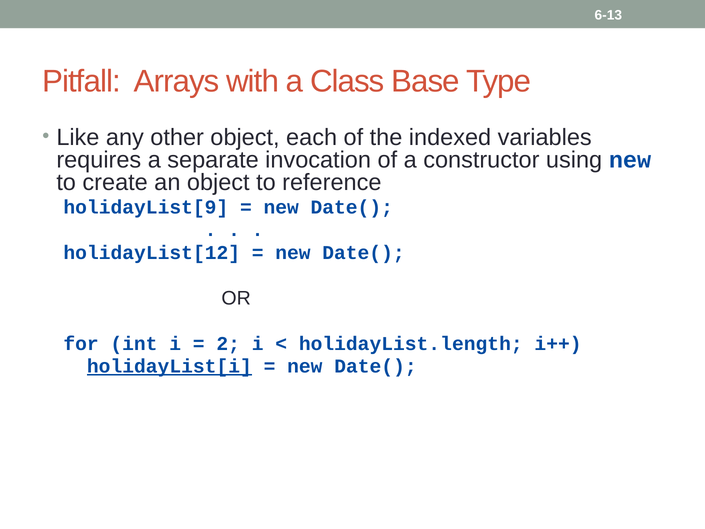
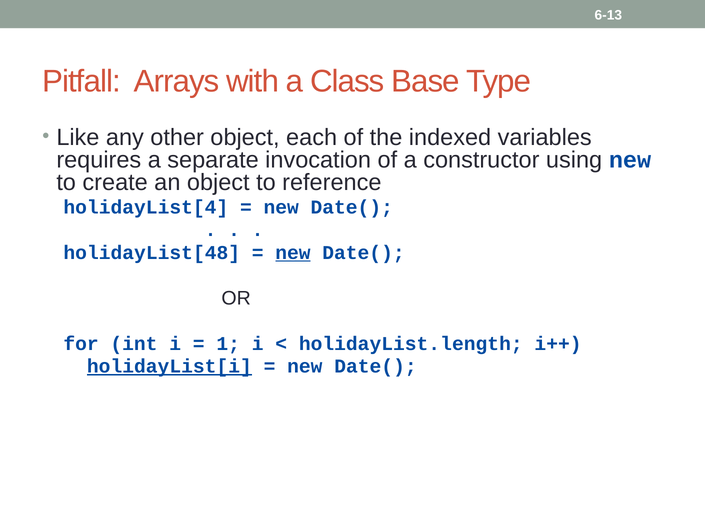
holidayList[9: holidayList[9 -> holidayList[4
holidayList[12: holidayList[12 -> holidayList[48
new at (293, 253) underline: none -> present
2: 2 -> 1
